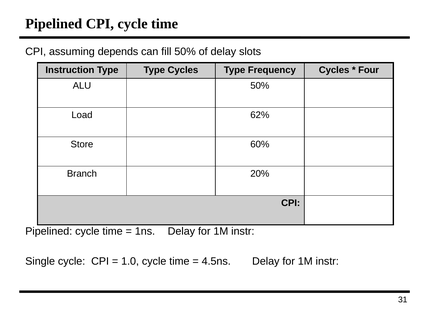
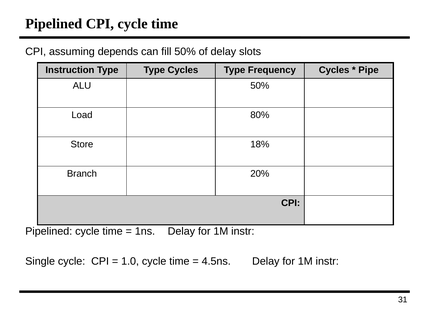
Four: Four -> Pipe
62%: 62% -> 80%
60%: 60% -> 18%
